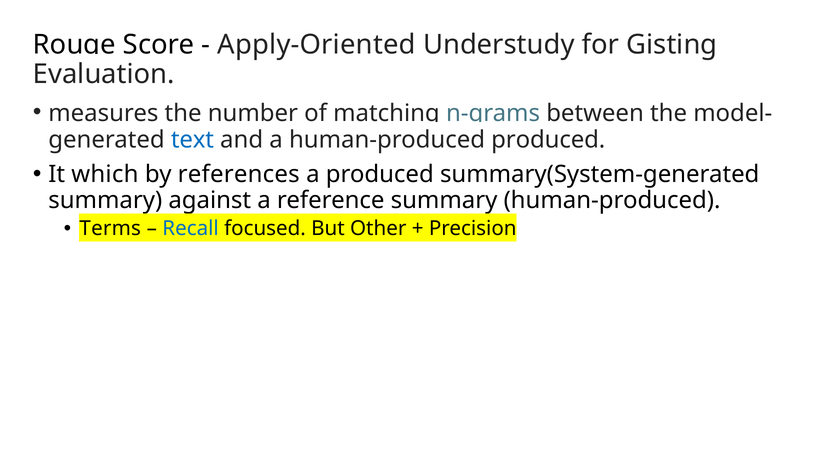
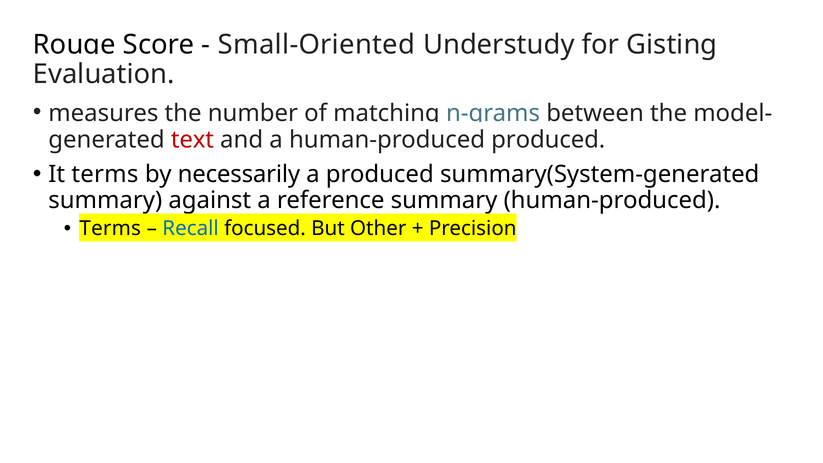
Apply-Oriented: Apply-Oriented -> Small-Oriented
text colour: blue -> red
It which: which -> terms
references: references -> necessarily
